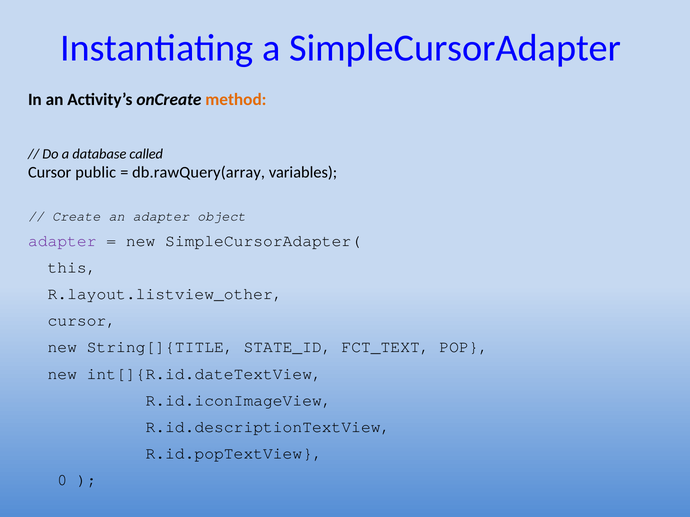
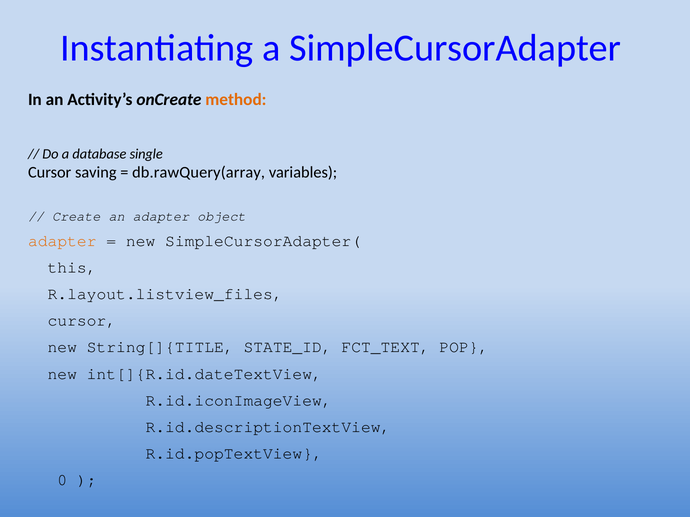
called: called -> single
public: public -> saving
adapter at (62, 241) colour: purple -> orange
R.layout.listview_other: R.layout.listview_other -> R.layout.listview_files
